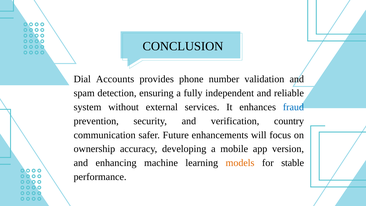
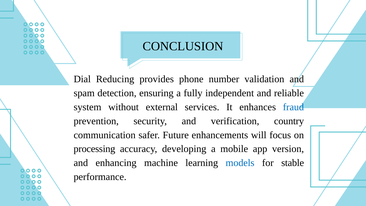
Accounts: Accounts -> Reducing
ownership: ownership -> processing
models colour: orange -> blue
